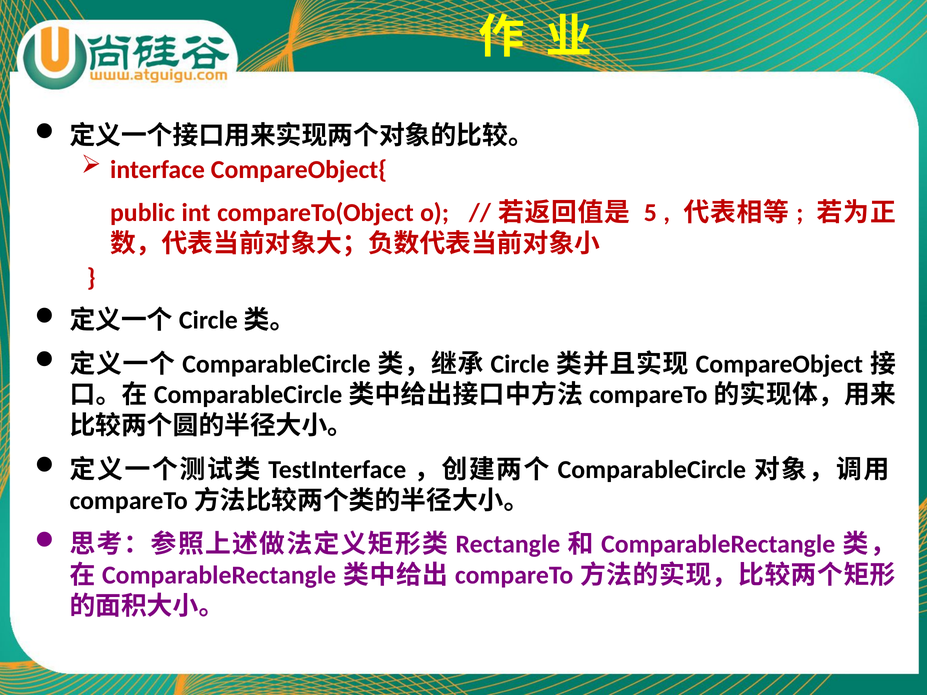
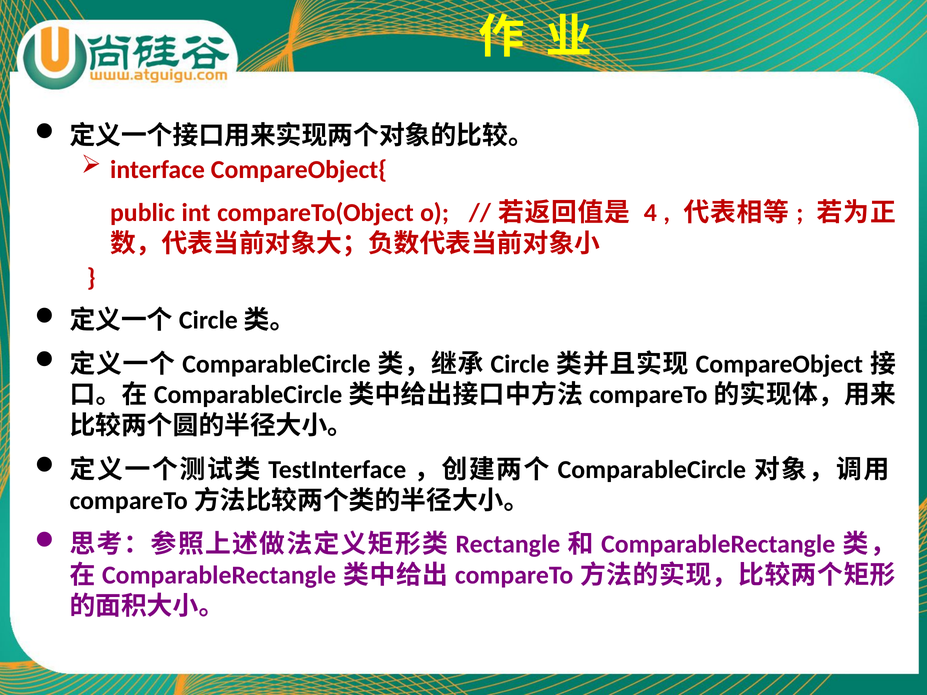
5: 5 -> 4
